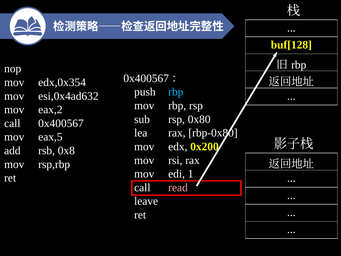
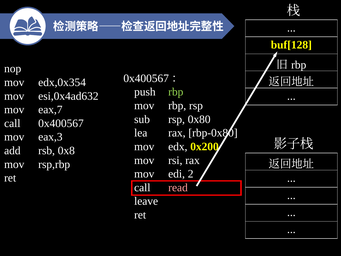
rbp at (176, 92) colour: light blue -> light green
eax,2: eax,2 -> eax,7
eax,5: eax,5 -> eax,3
1: 1 -> 2
